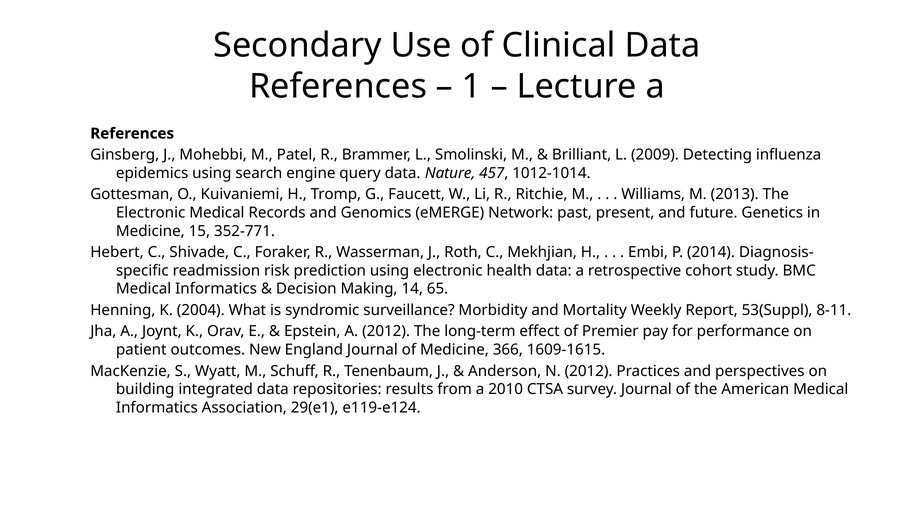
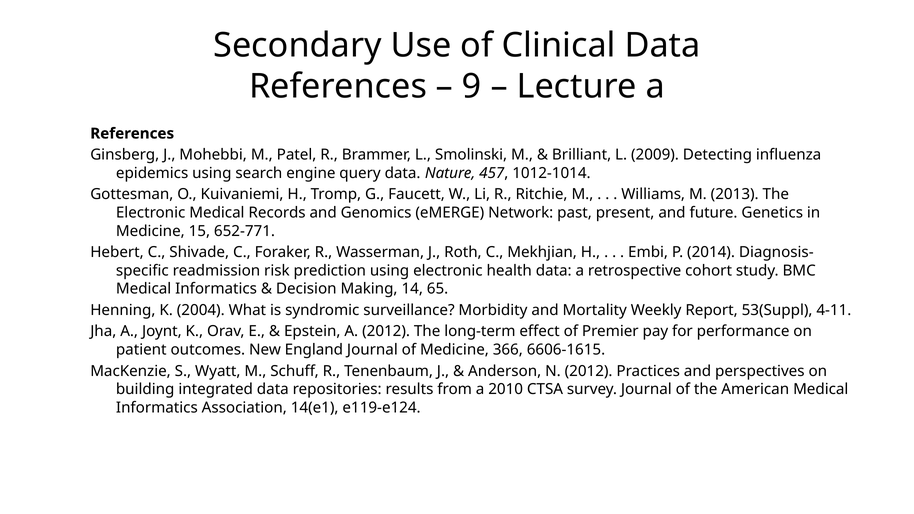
1: 1 -> 9
352-771: 352-771 -> 652-771
8-11: 8-11 -> 4-11
1609-1615: 1609-1615 -> 6606-1615
29(e1: 29(e1 -> 14(e1
